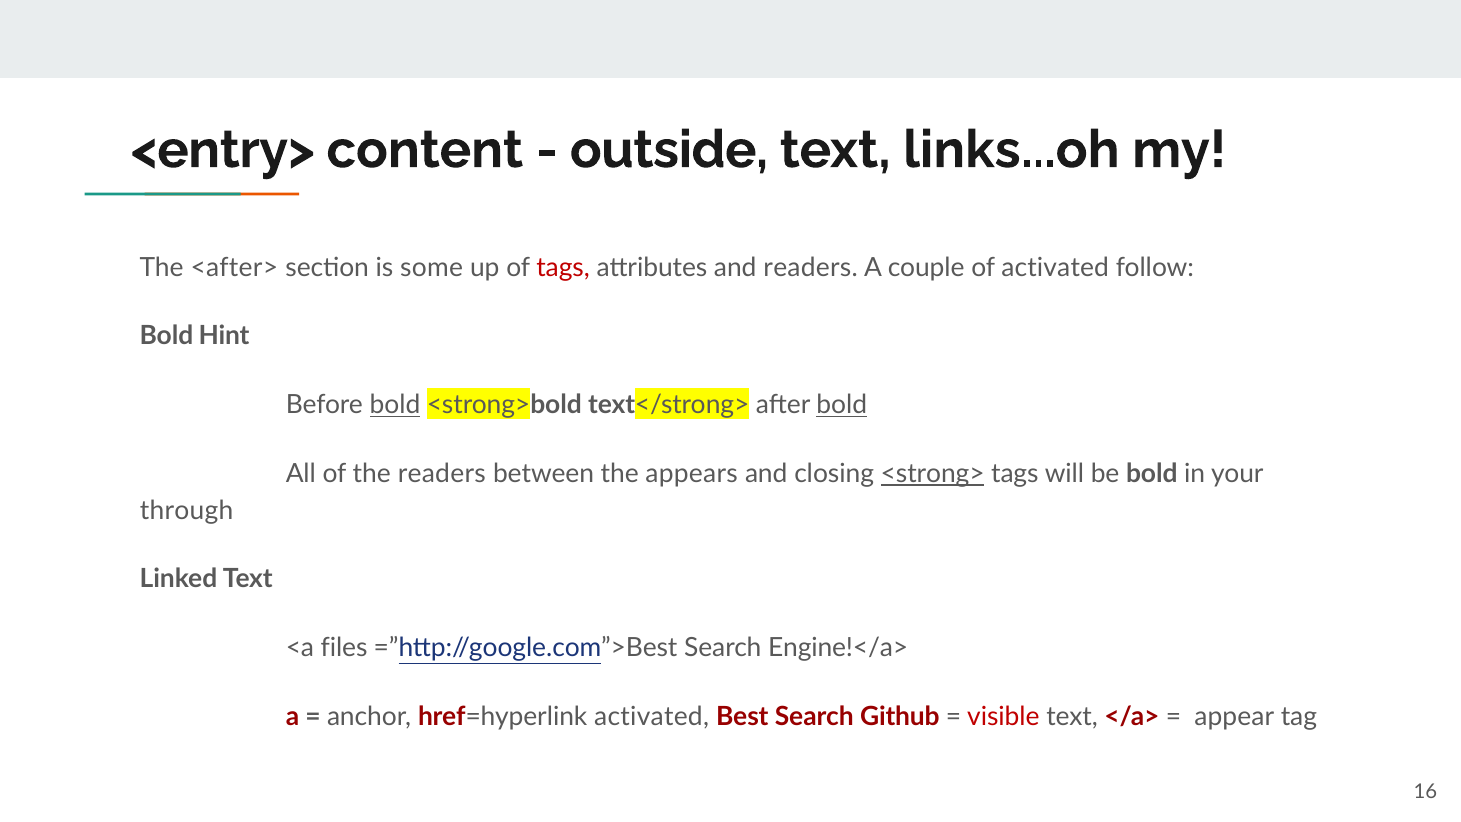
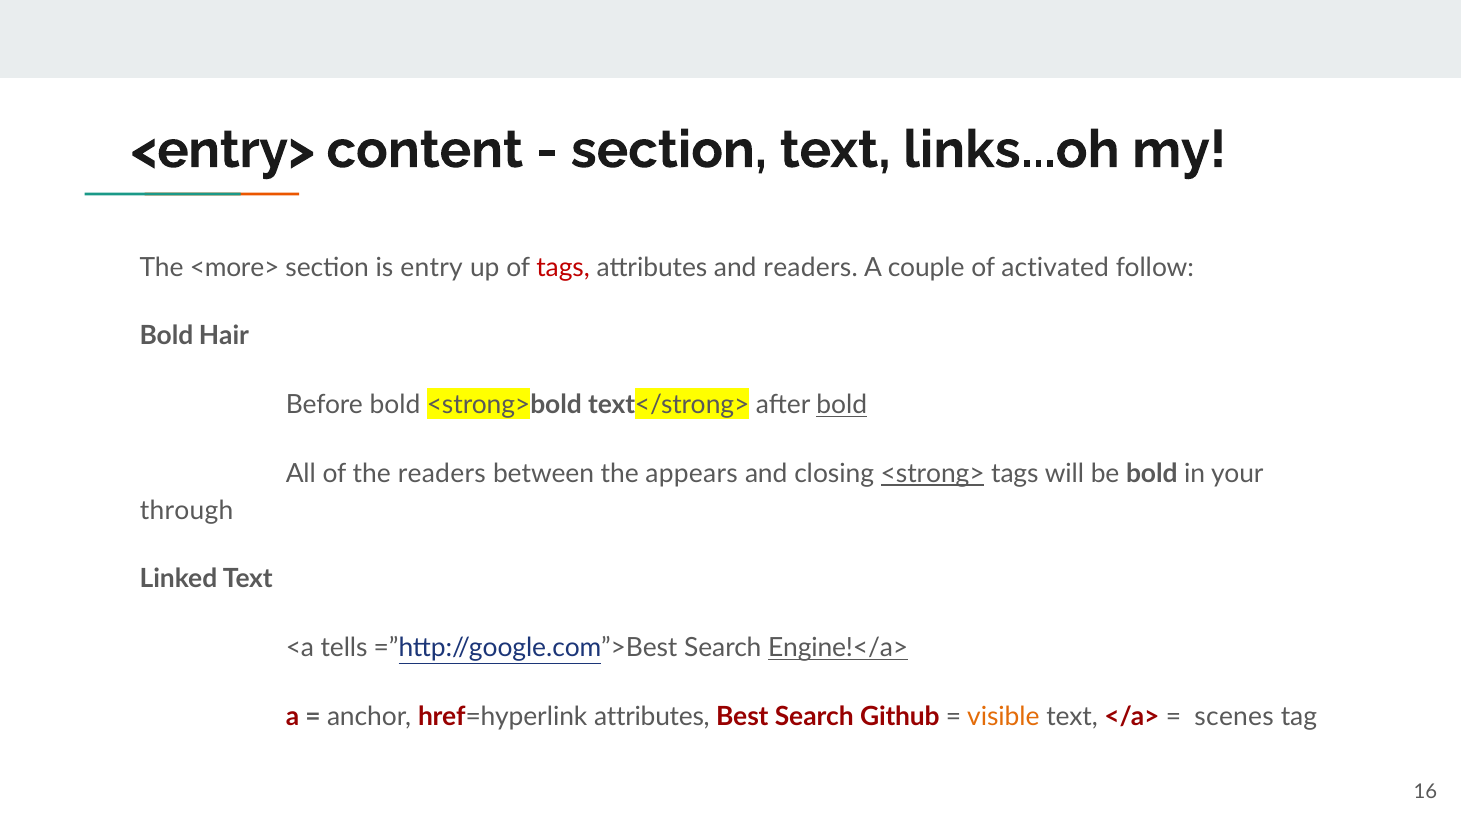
outside at (669, 150): outside -> section
<after>: <after> -> <more>
some: some -> entry
Hint: Hint -> Hair
bold at (395, 405) underline: present -> none
files: files -> tells
Engine!</a> underline: none -> present
href=hyperlink activated: activated -> attributes
visible colour: red -> orange
appear: appear -> scenes
